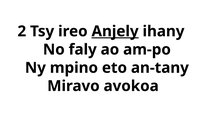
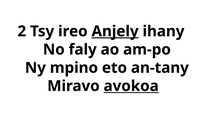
avokoa underline: none -> present
